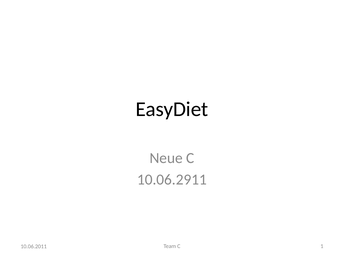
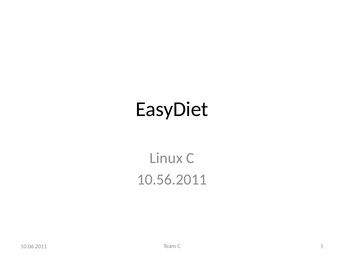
Neue: Neue -> Linux
10.06.2911: 10.06.2911 -> 10.56.2011
